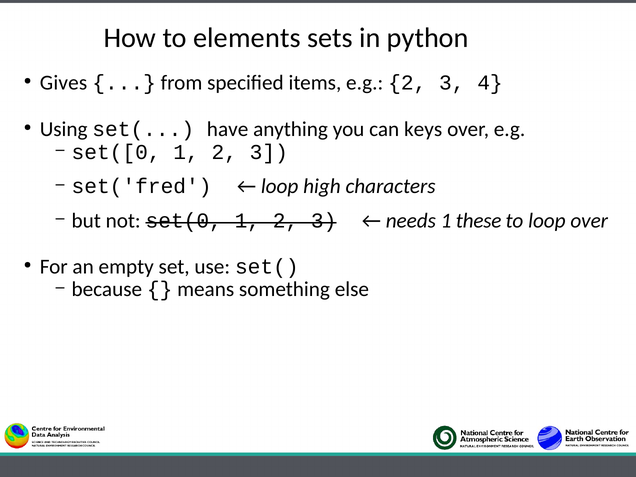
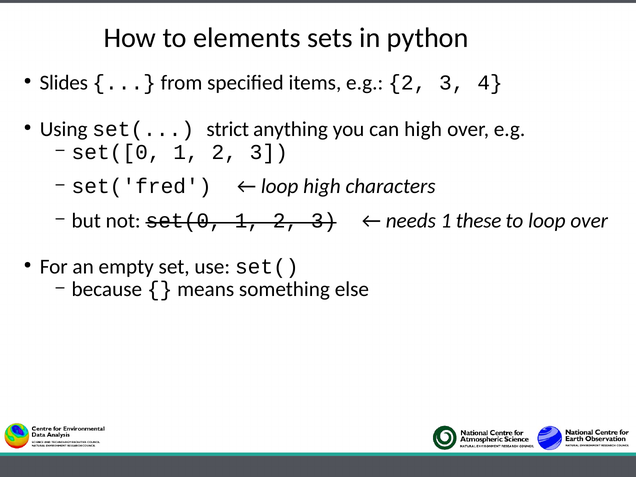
Gives: Gives -> Slides
have: have -> strict
can keys: keys -> high
